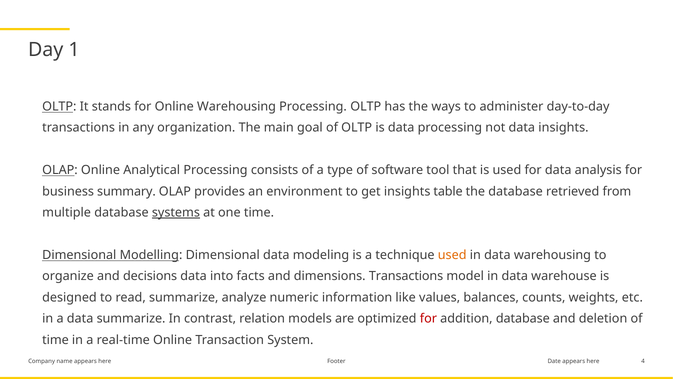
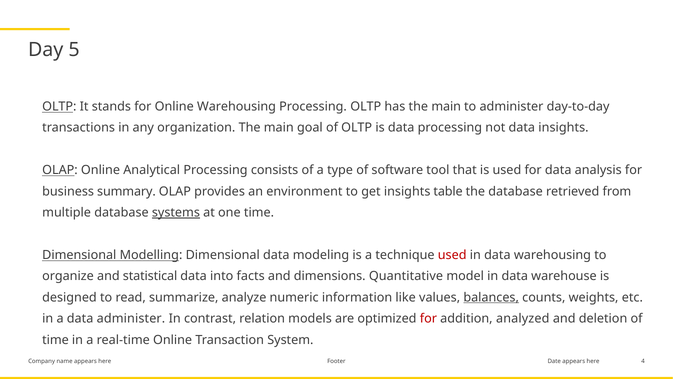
1: 1 -> 5
has the ways: ways -> main
used at (452, 255) colour: orange -> red
decisions: decisions -> statistical
dimensions Transactions: Transactions -> Quantitative
balances underline: none -> present
data summarize: summarize -> administer
addition database: database -> analyzed
